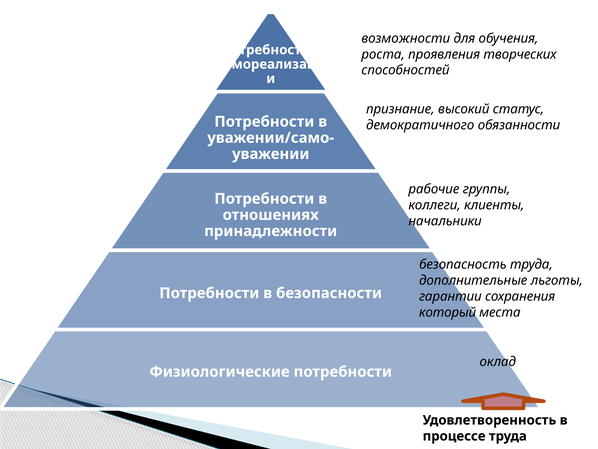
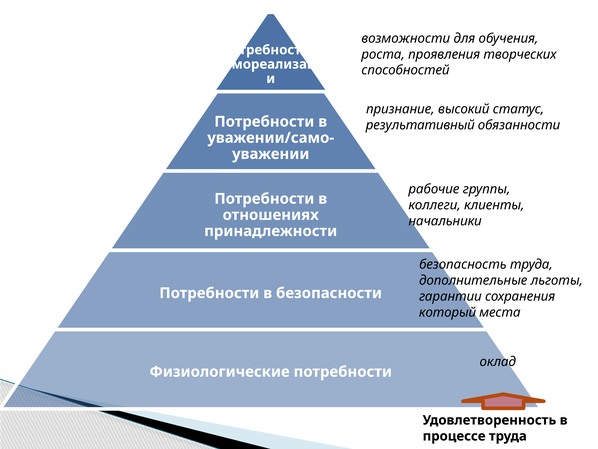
демократичного: демократичного -> результативный
